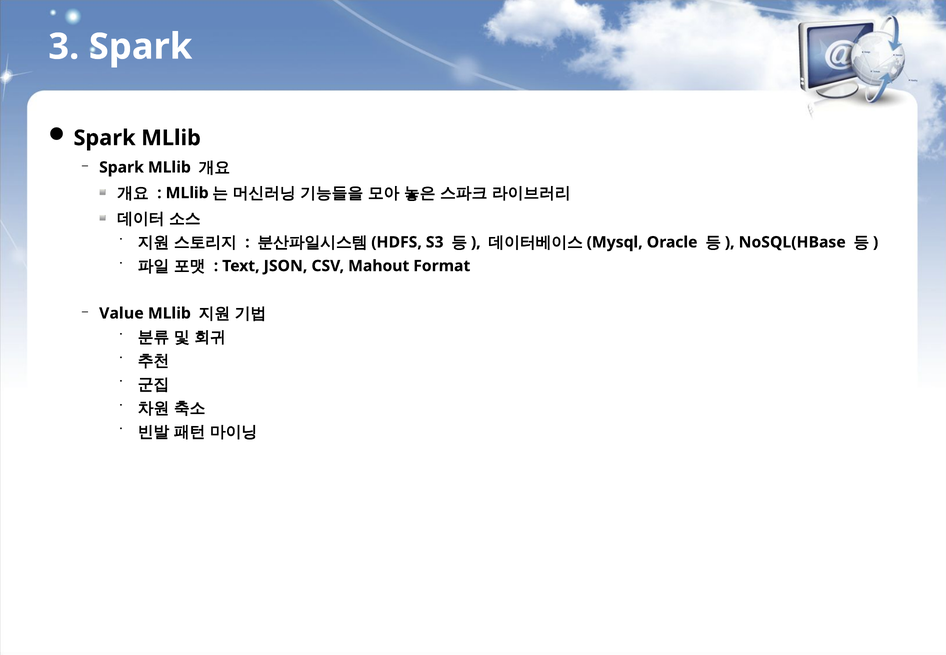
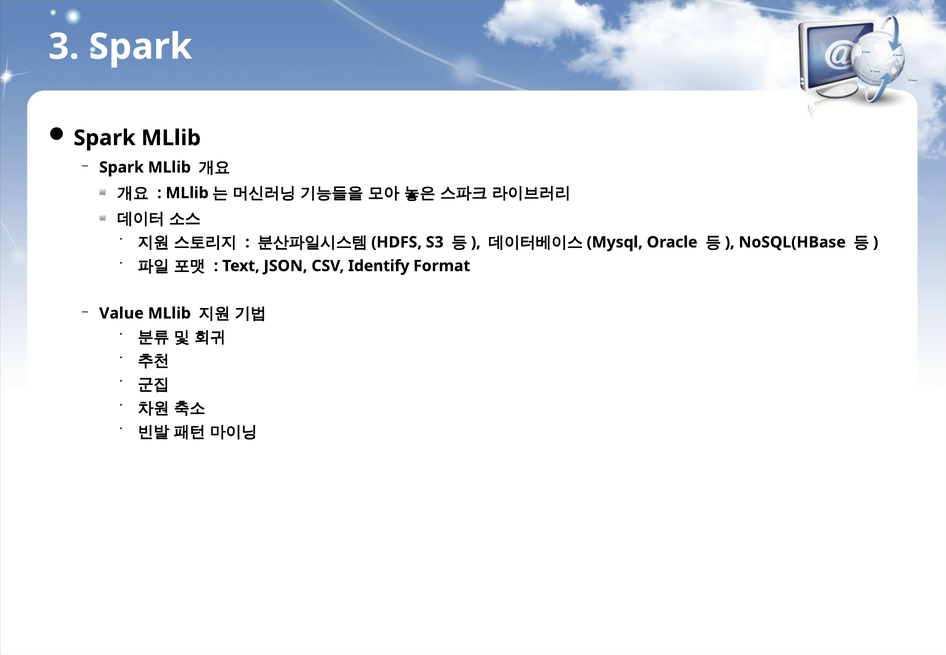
Mahout: Mahout -> Identify
